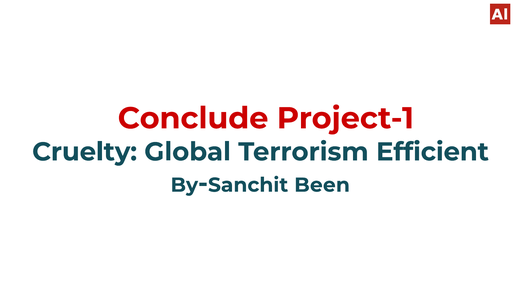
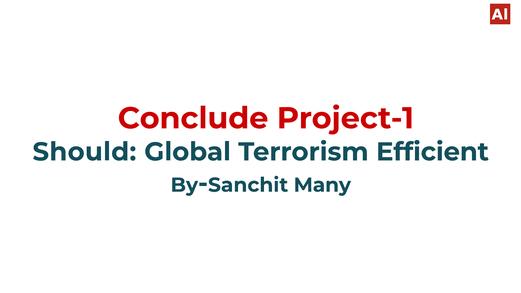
Cruelty: Cruelty -> Should
Been: Been -> Many
